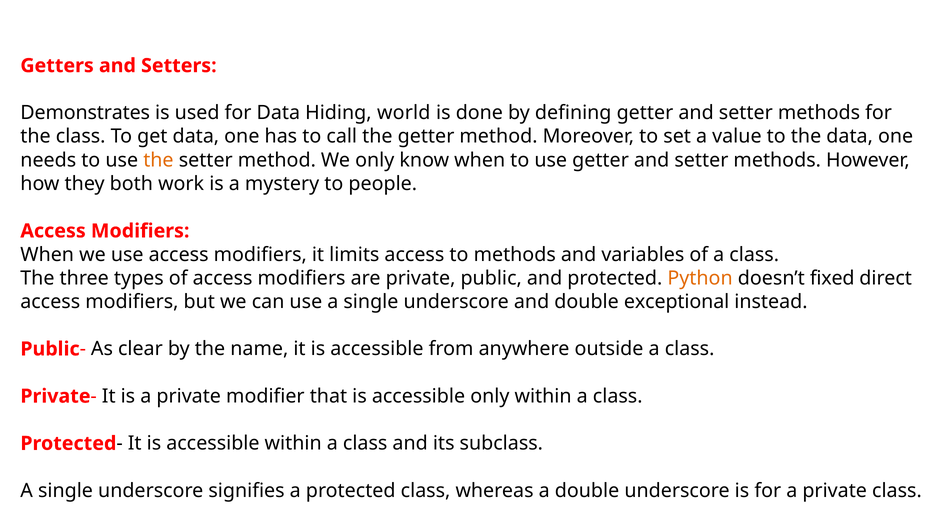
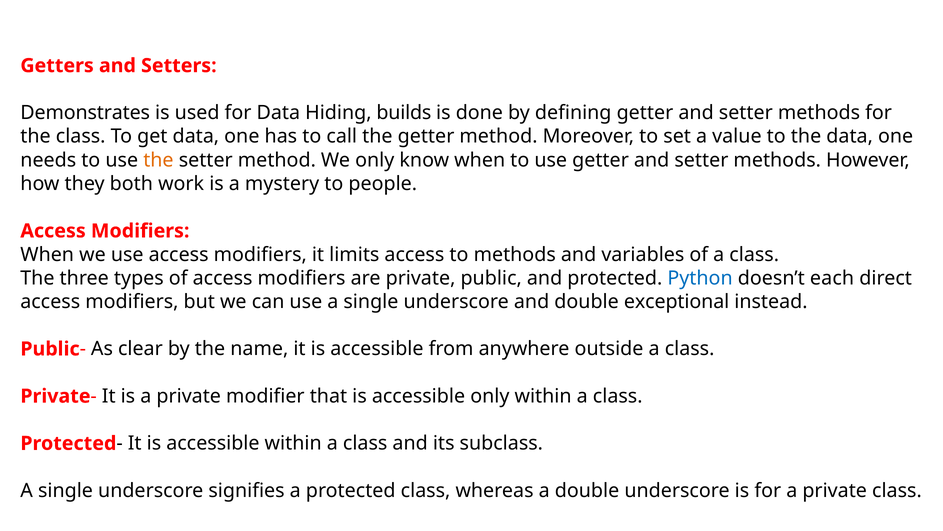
world: world -> builds
Python colour: orange -> blue
fixed: fixed -> each
